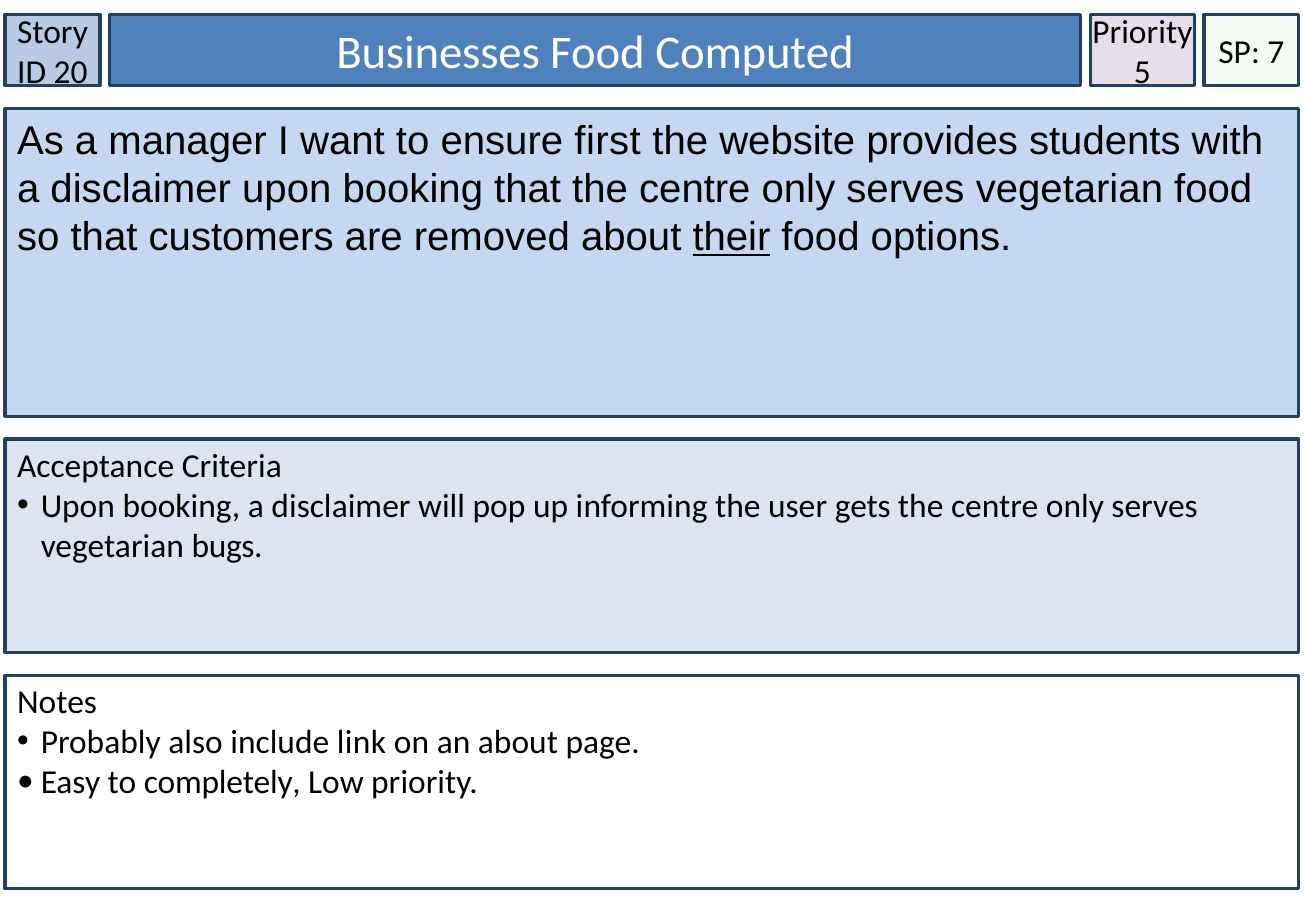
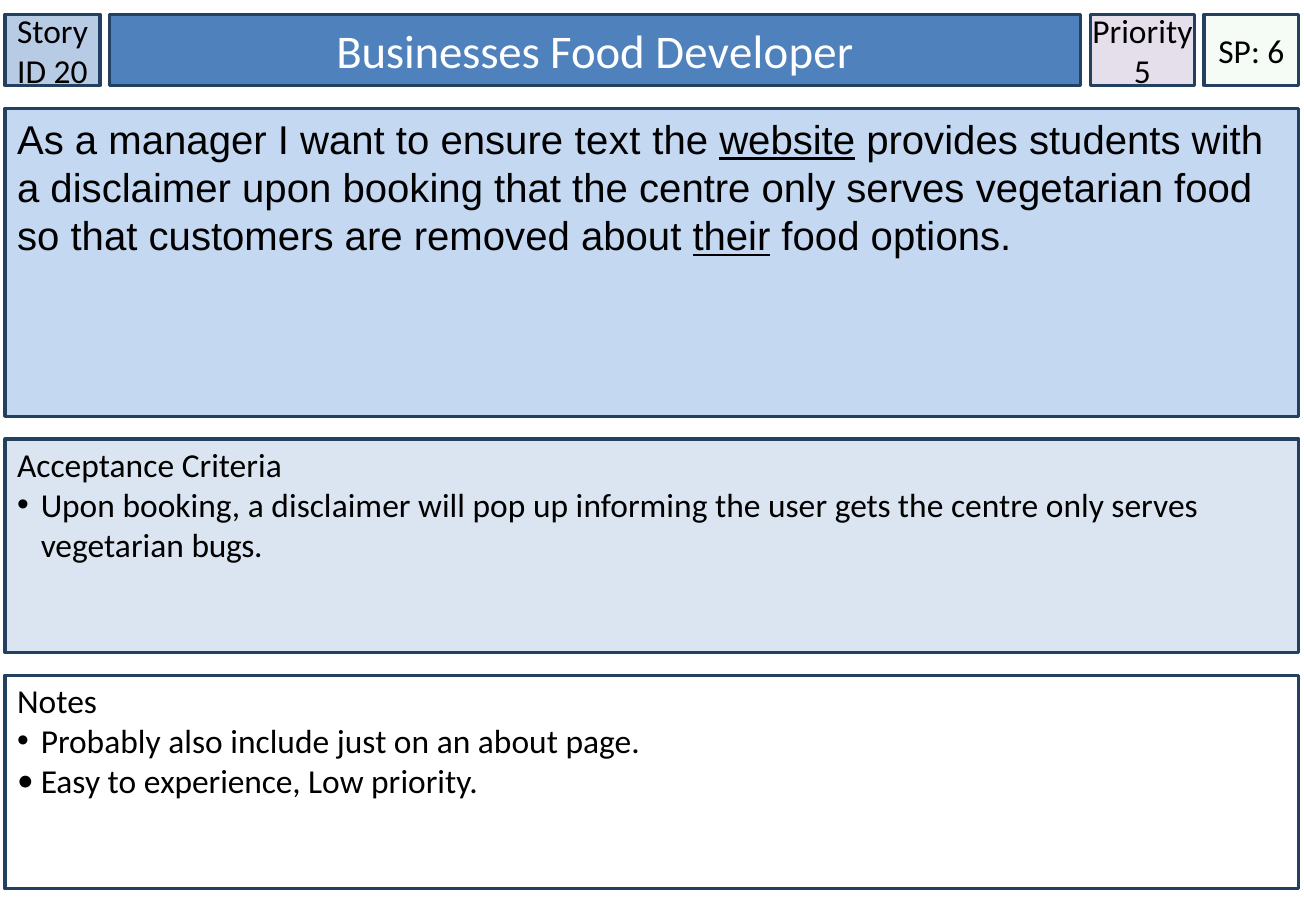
7: 7 -> 6
Computed: Computed -> Developer
first: first -> text
website underline: none -> present
link: link -> just
completely: completely -> experience
